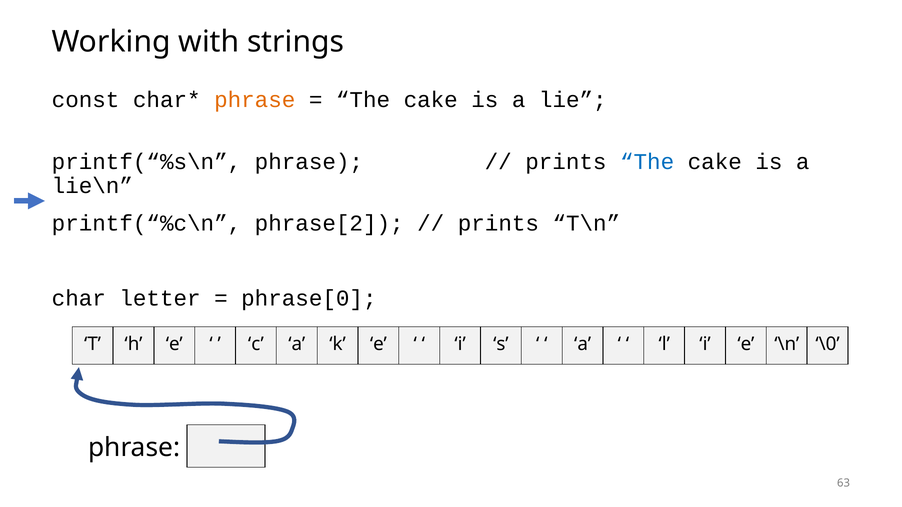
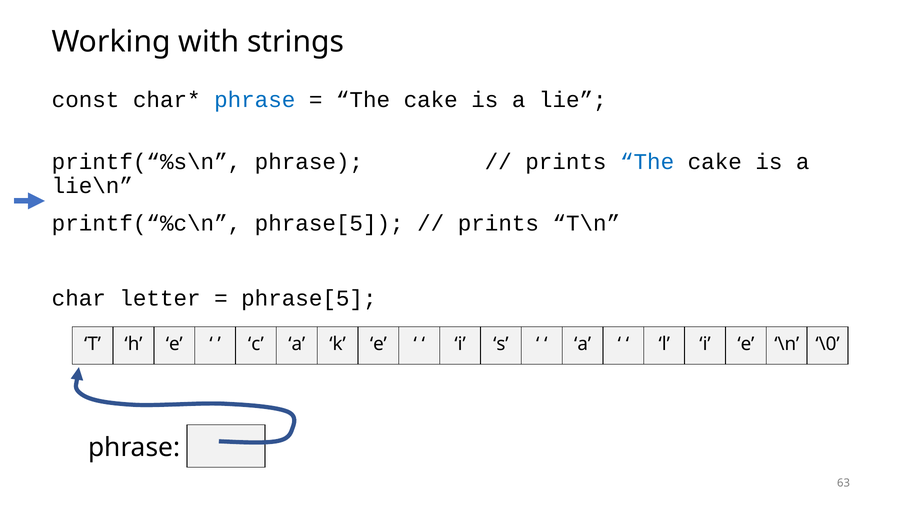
phrase at (255, 100) colour: orange -> blue
printf(“%c\n phrase[2: phrase[2 -> phrase[5
phrase[0 at (309, 299): phrase[0 -> phrase[5
